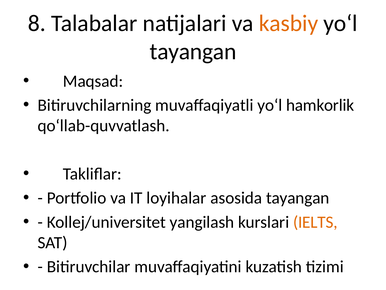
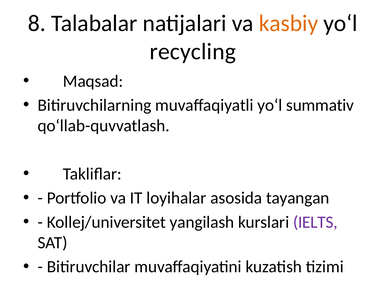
tayangan at (193, 52): tayangan -> recycling
hamkorlik: hamkorlik -> summativ
IELTS colour: orange -> purple
